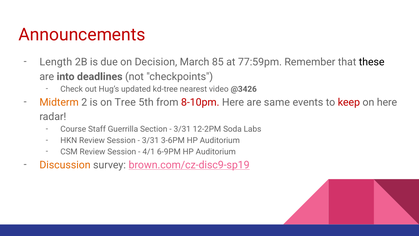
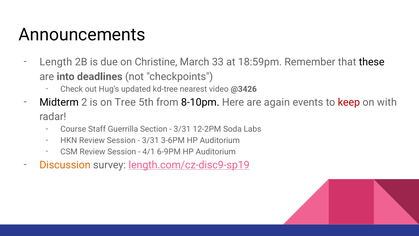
Announcements colour: red -> black
Decision: Decision -> Christine
85: 85 -> 33
77:59pm: 77:59pm -> 18:59pm
Midterm colour: orange -> black
8-10pm colour: red -> black
same: same -> again
on here: here -> with
brown.com/cz-disc9-sp19: brown.com/cz-disc9-sp19 -> length.com/cz-disc9-sp19
